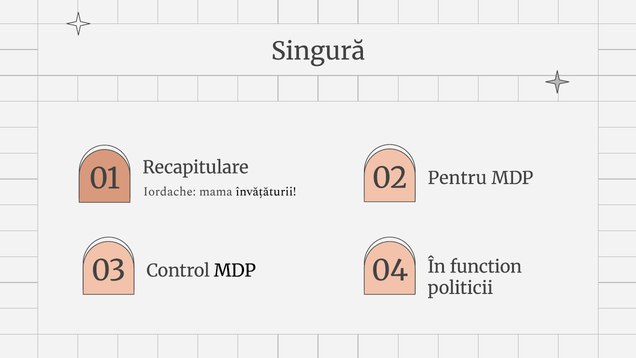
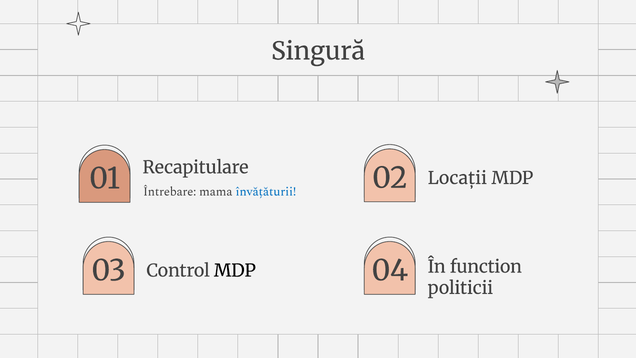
Pentru: Pentru -> Locații
Iordache: Iordache -> Întrebare
învățăturii colour: black -> blue
